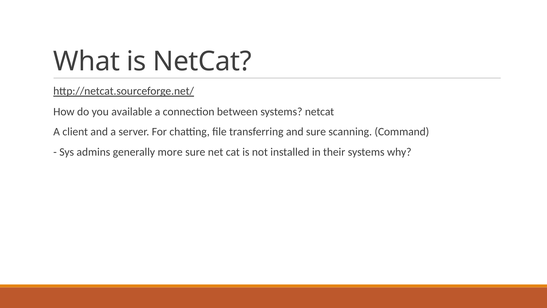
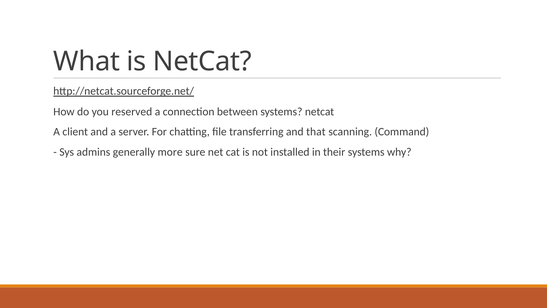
available: available -> reserved
and sure: sure -> that
